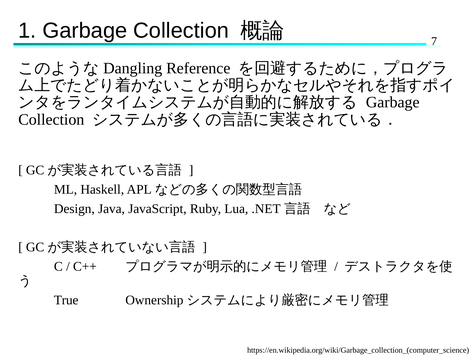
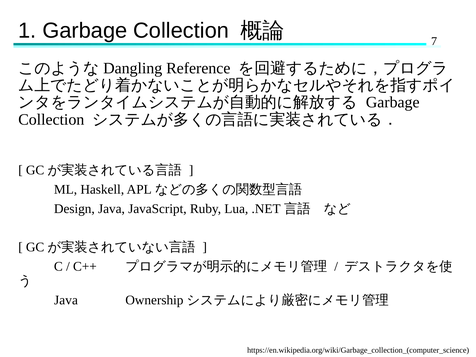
True at (66, 300): True -> Java
